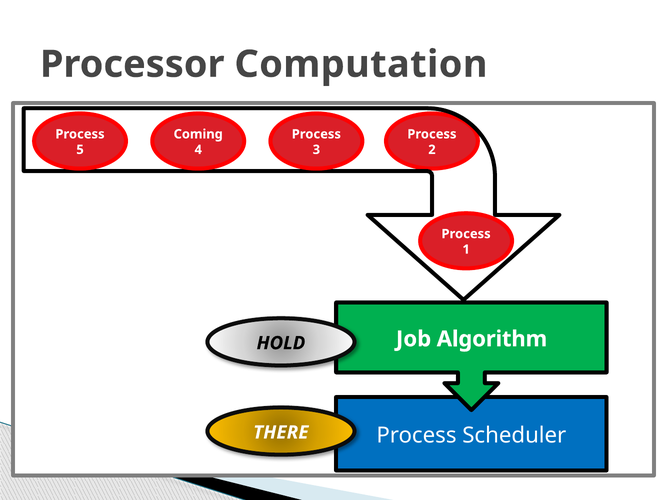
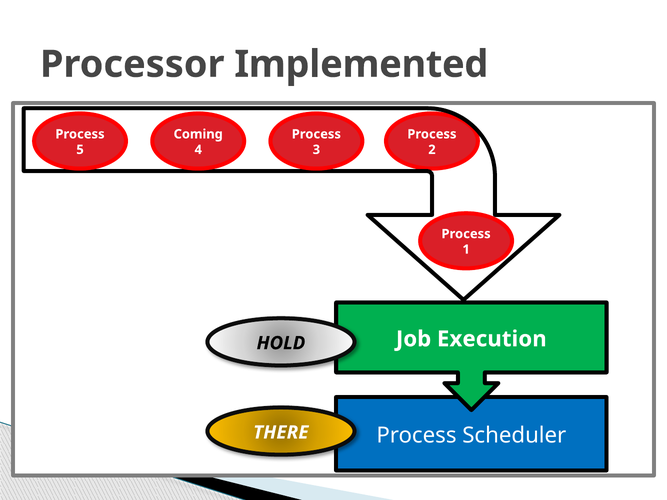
Computation: Computation -> Implemented
Algorithm: Algorithm -> Execution
